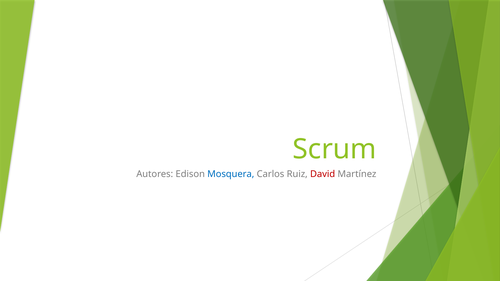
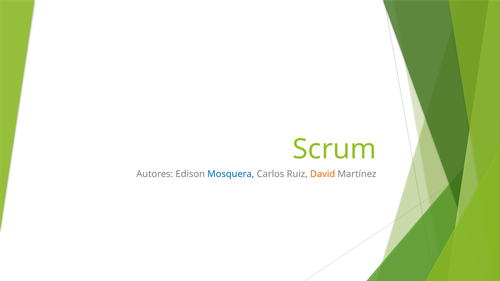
David colour: red -> orange
